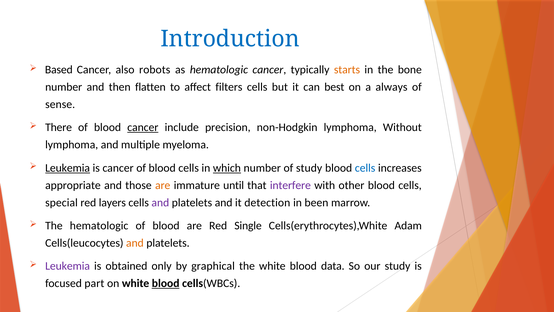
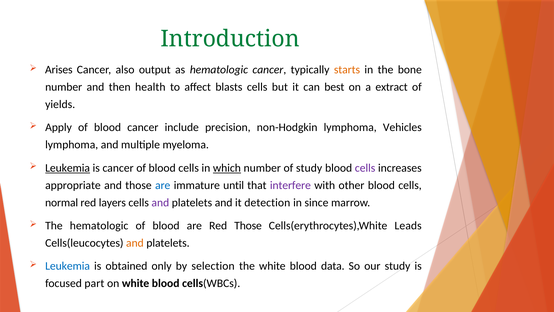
Introduction colour: blue -> green
Based: Based -> Arises
robots: robots -> output
flatten: flatten -> health
filters: filters -> blasts
always: always -> extract
sense: sense -> yields
There: There -> Apply
cancer at (143, 127) underline: present -> none
Without: Without -> Vehicles
cells at (365, 168) colour: blue -> purple
are at (163, 185) colour: orange -> blue
special: special -> normal
been: been -> since
Red Single: Single -> Those
Adam: Adam -> Leads
Leukemia at (68, 266) colour: purple -> blue
graphical: graphical -> selection
blood at (166, 283) underline: present -> none
